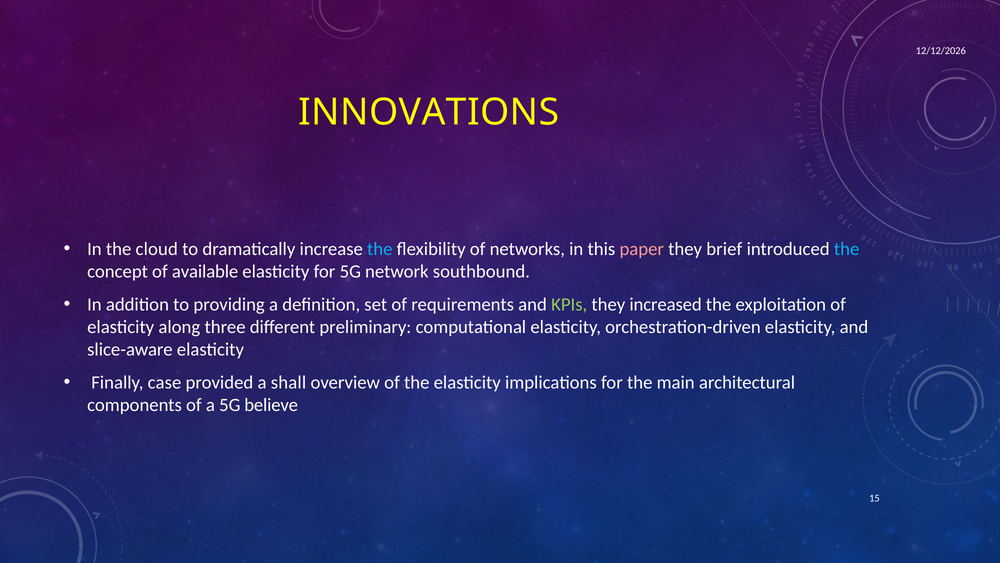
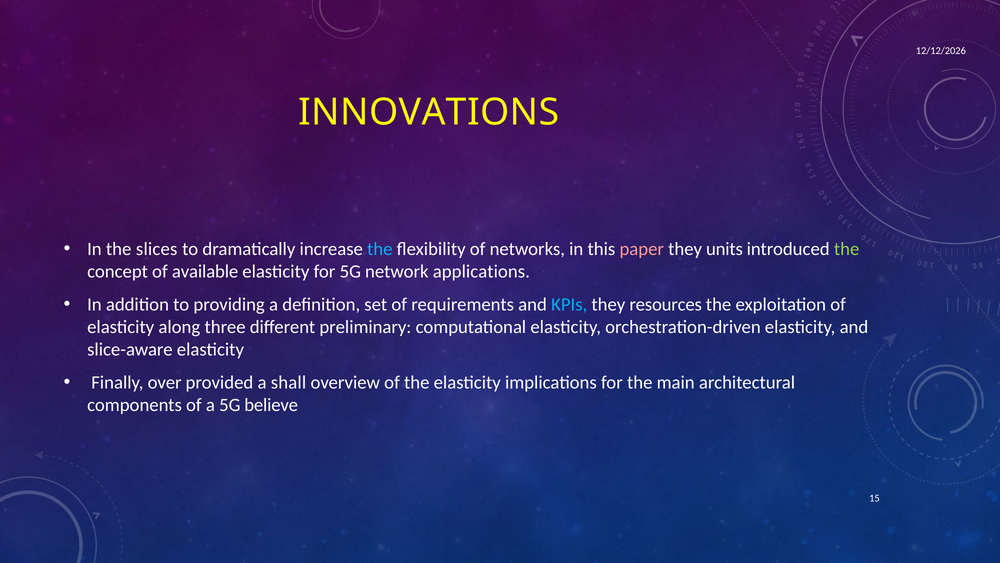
cloud: cloud -> slices
brief: brief -> units
the at (847, 249) colour: light blue -> light green
southbound: southbound -> applications
KPIs colour: light green -> light blue
increased: increased -> resources
case: case -> over
